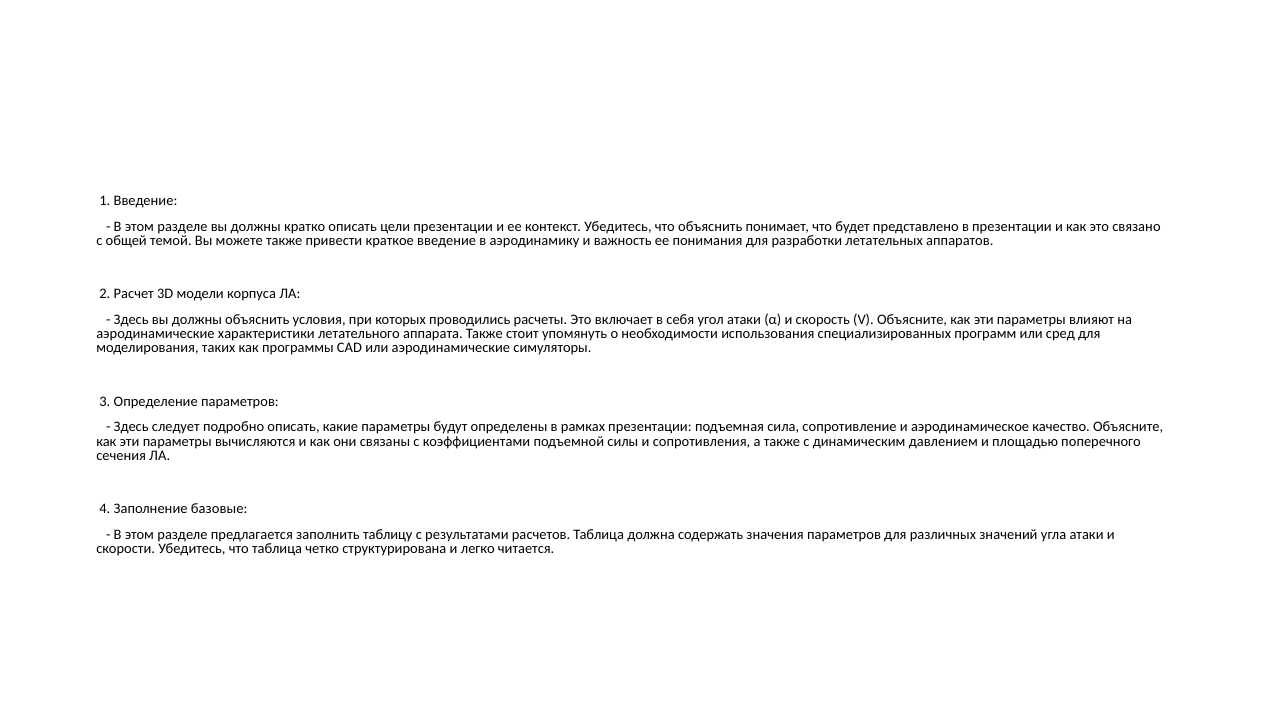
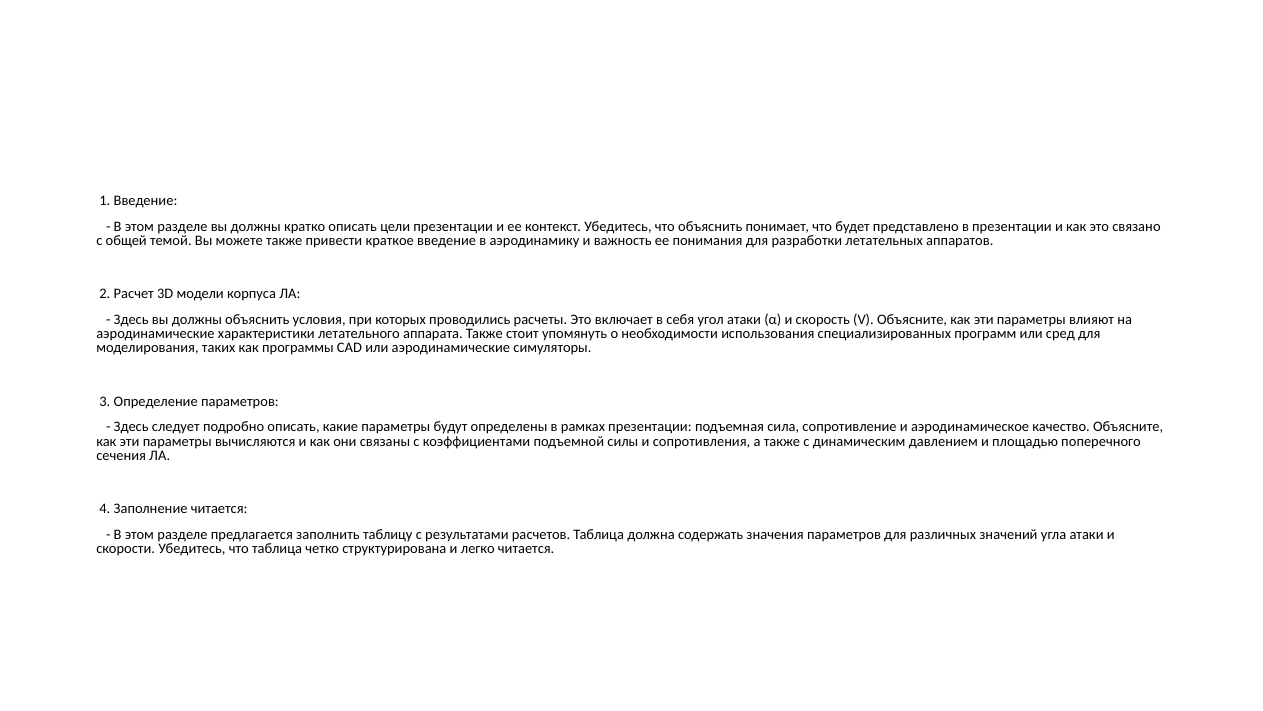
Заполнение базовые: базовые -> читается
